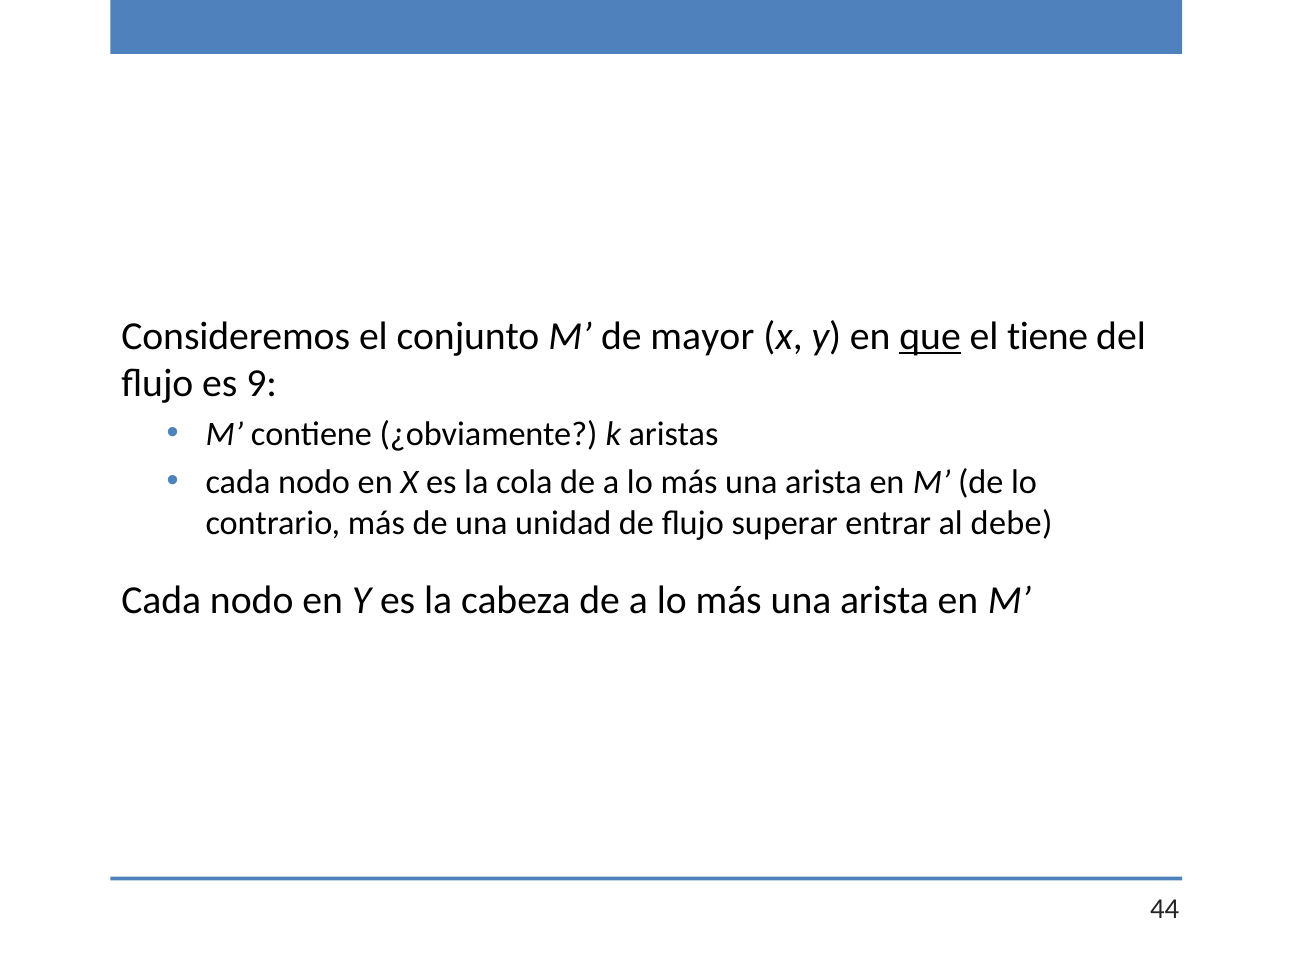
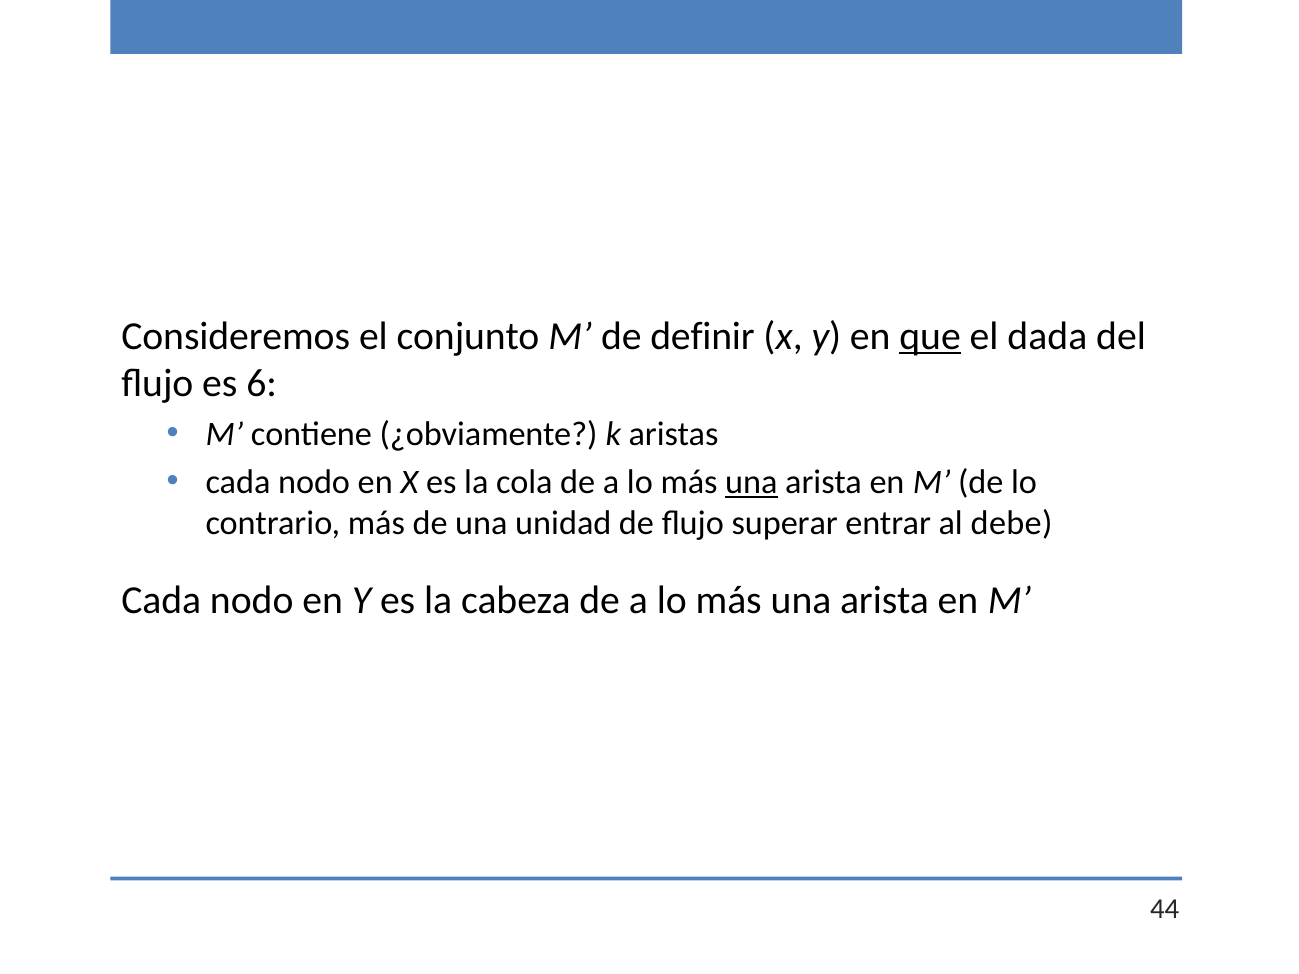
mayor: mayor -> definir
tiene: tiene -> dada
9: 9 -> 6
una at (751, 483) underline: none -> present
